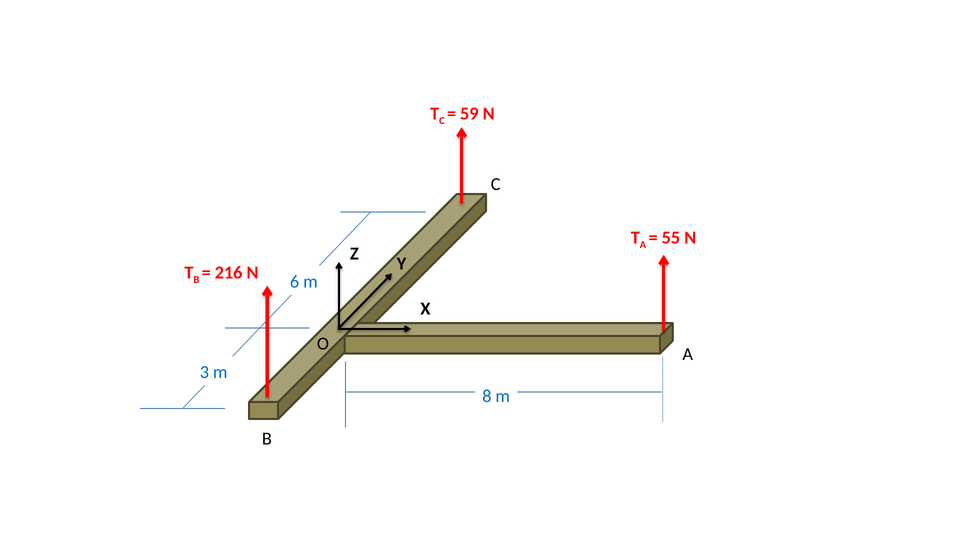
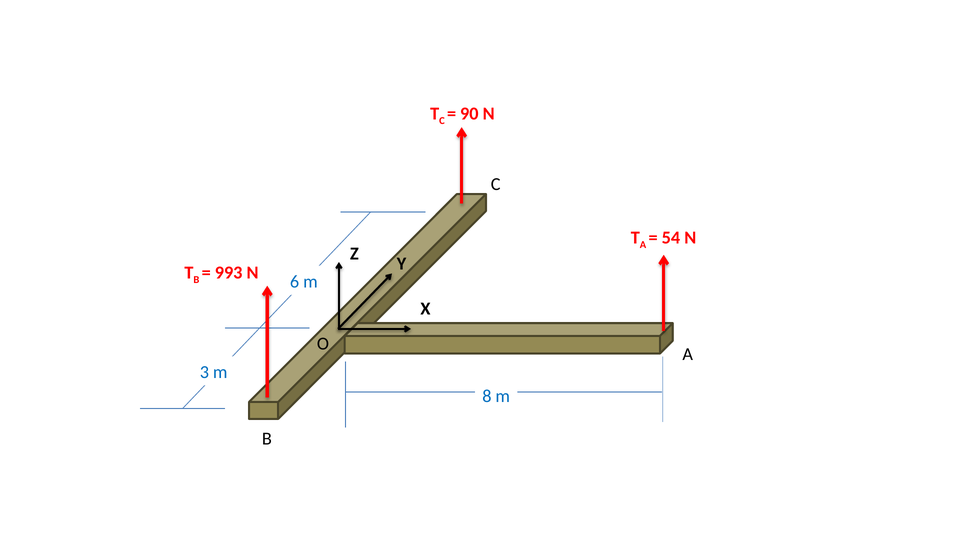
59: 59 -> 90
55: 55 -> 54
216: 216 -> 993
